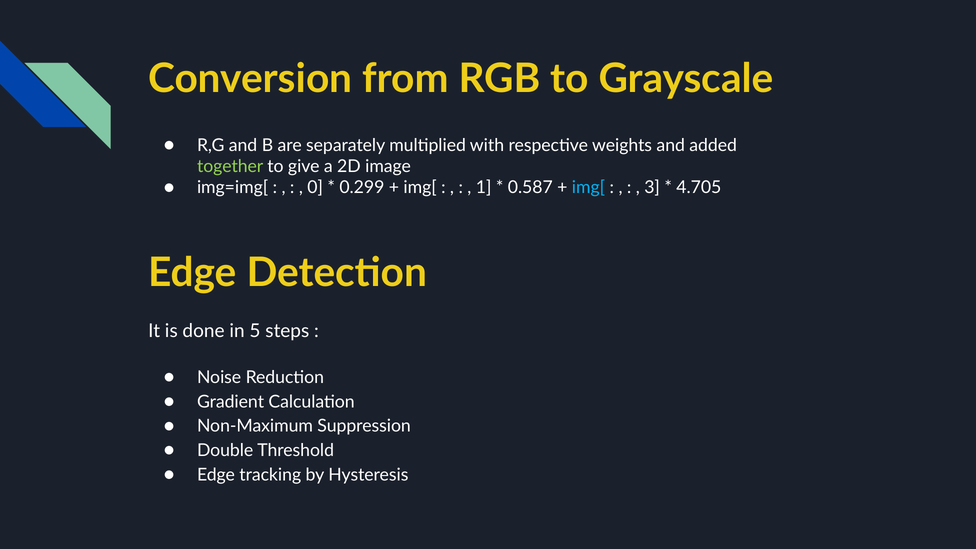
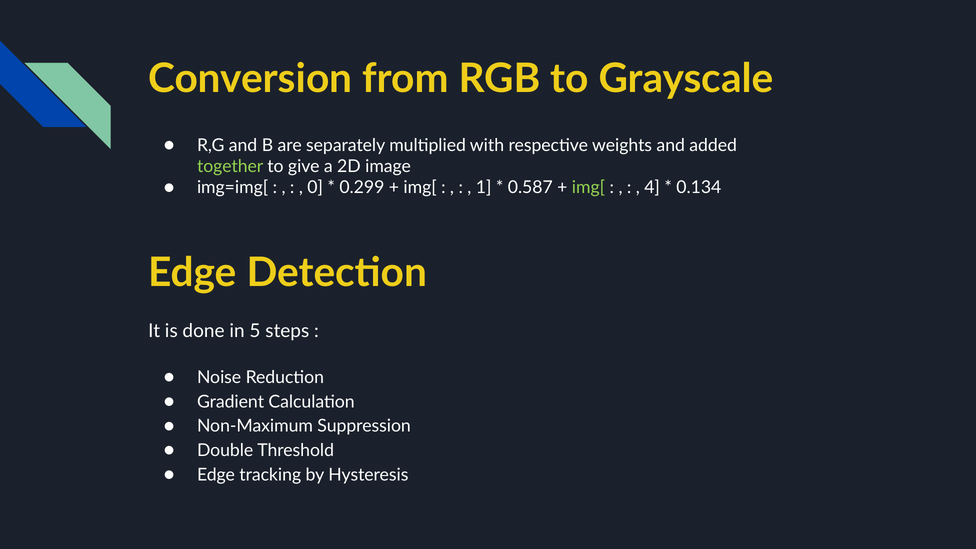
img[ at (588, 188) colour: light blue -> light green
3: 3 -> 4
4.705: 4.705 -> 0.134
